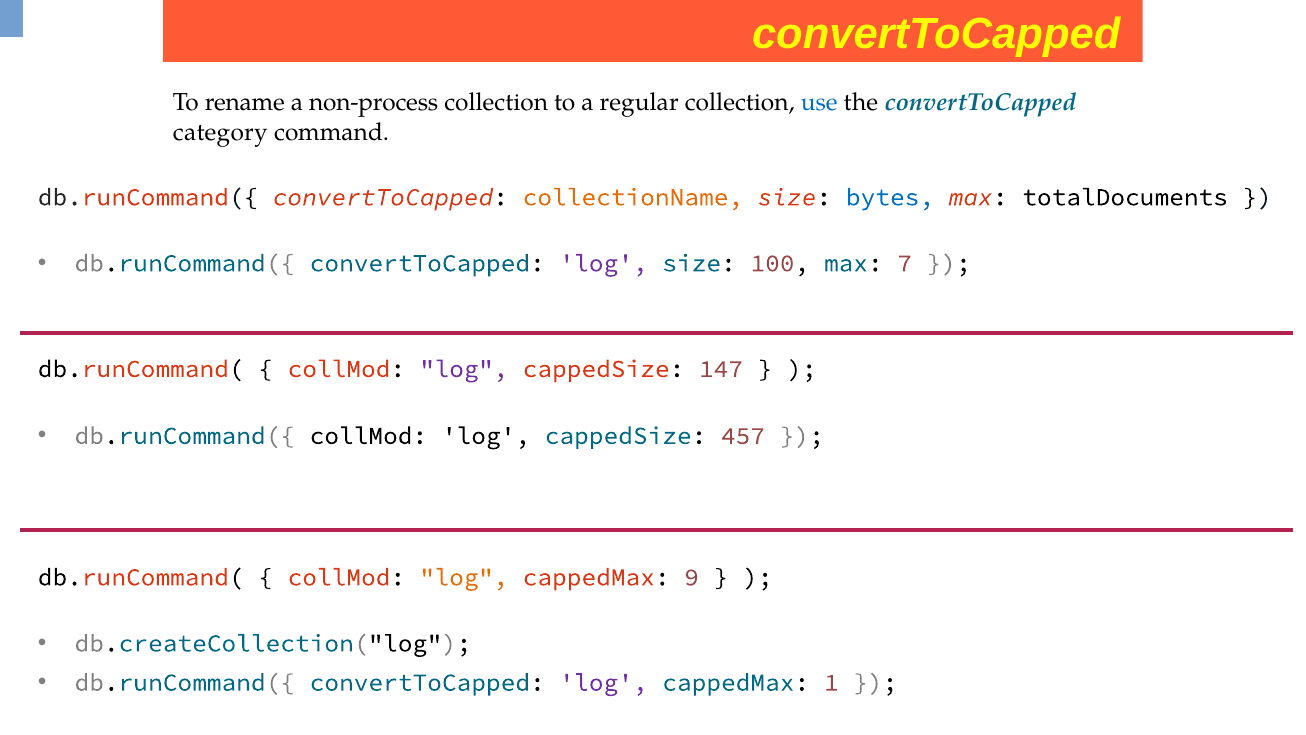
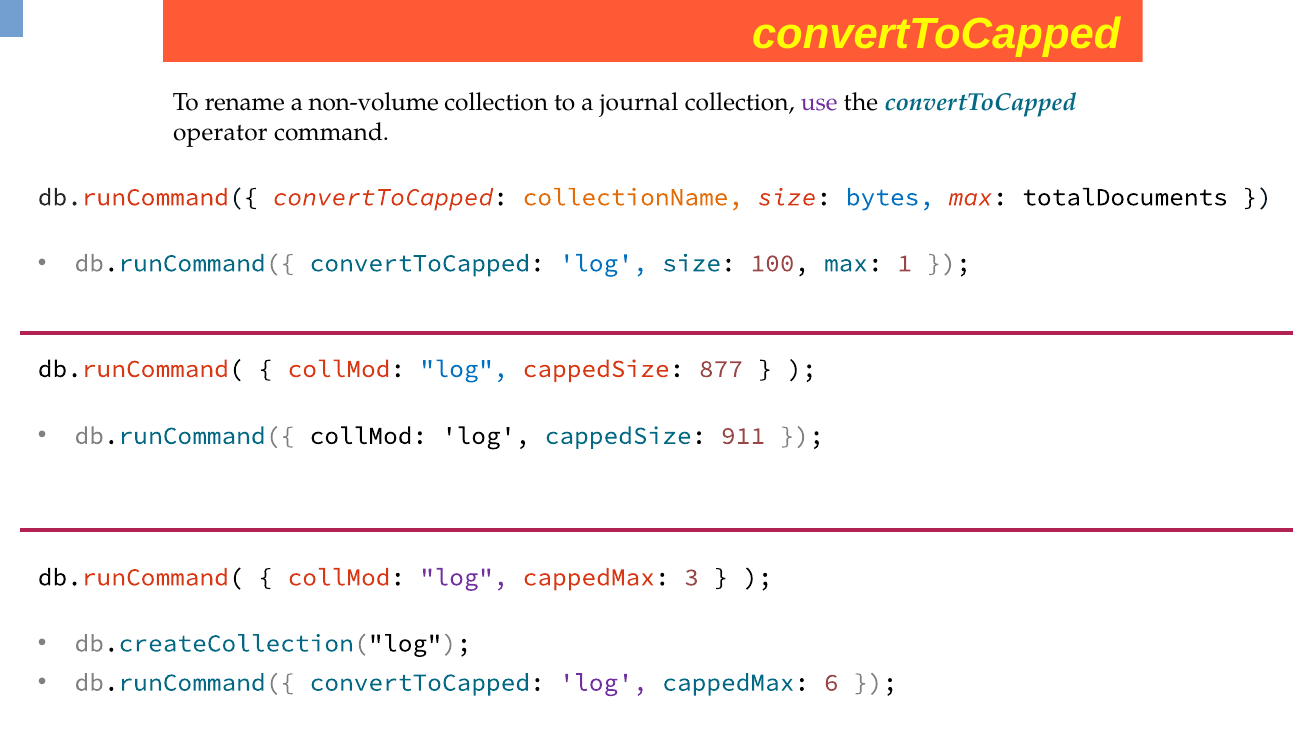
non-process: non-process -> non-volume
regular: regular -> journal
use colour: blue -> purple
category: category -> operator
log at (604, 263) colour: purple -> blue
7: 7 -> 1
log at (464, 369) colour: purple -> blue
147: 147 -> 877
457: 457 -> 911
log at (464, 577) colour: orange -> purple
9: 9 -> 3
1: 1 -> 6
